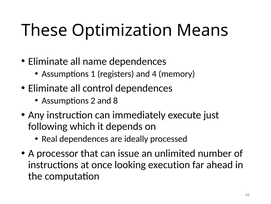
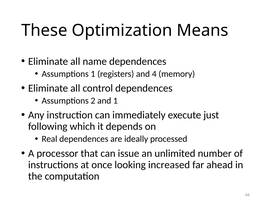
and 8: 8 -> 1
execution: execution -> increased
